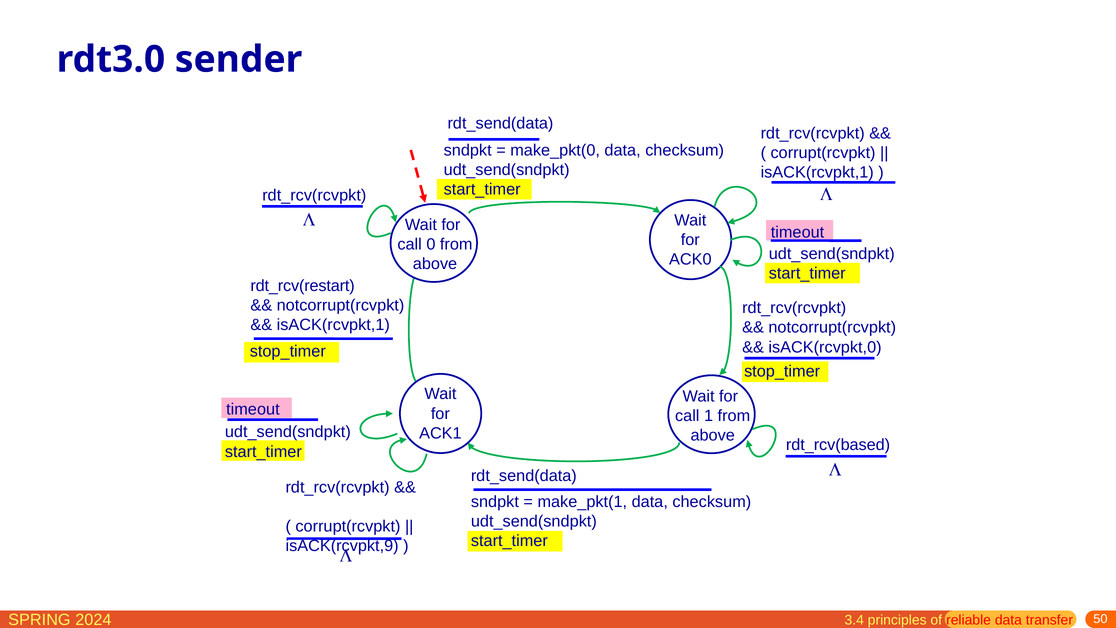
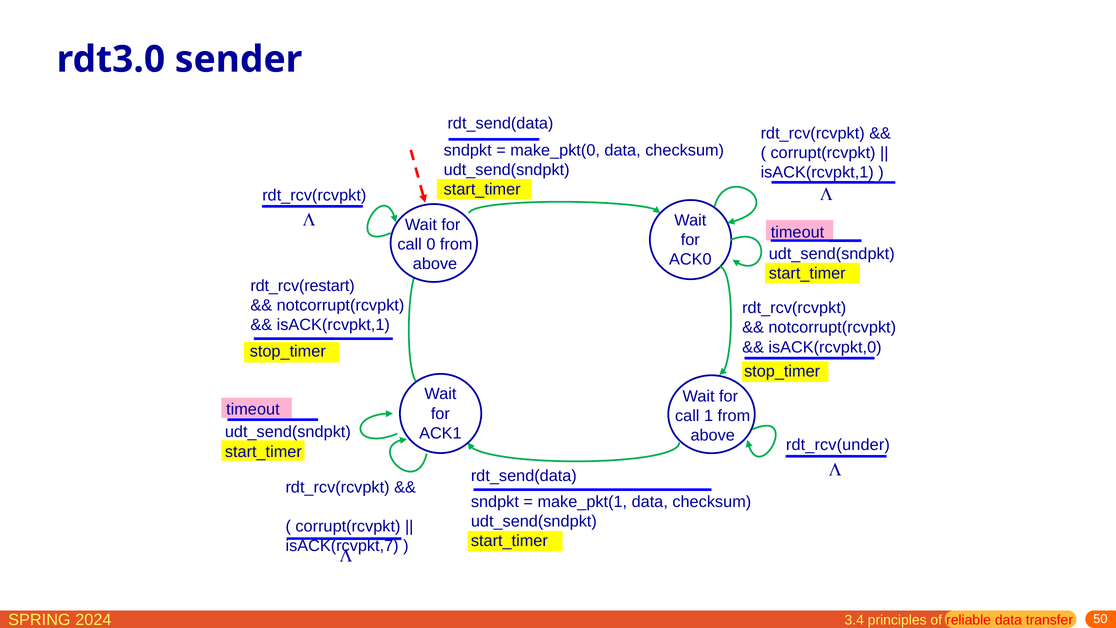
rdt_rcv(based: rdt_rcv(based -> rdt_rcv(under
isACK(rcvpkt,9: isACK(rcvpkt,9 -> isACK(rcvpkt,7
